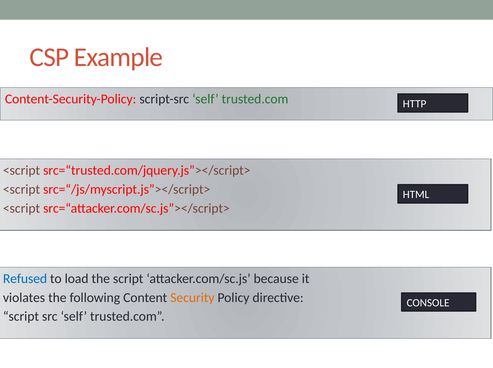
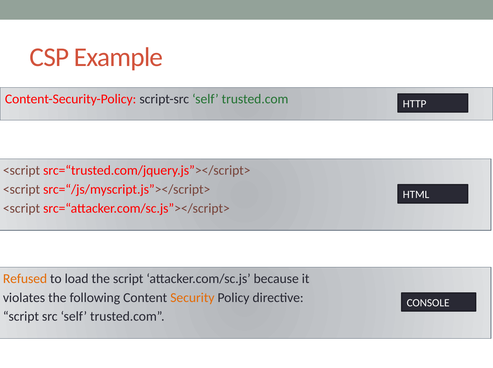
Refused colour: blue -> orange
